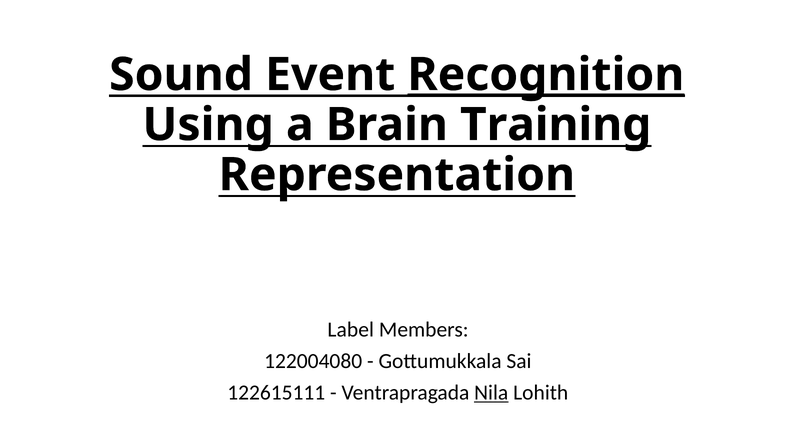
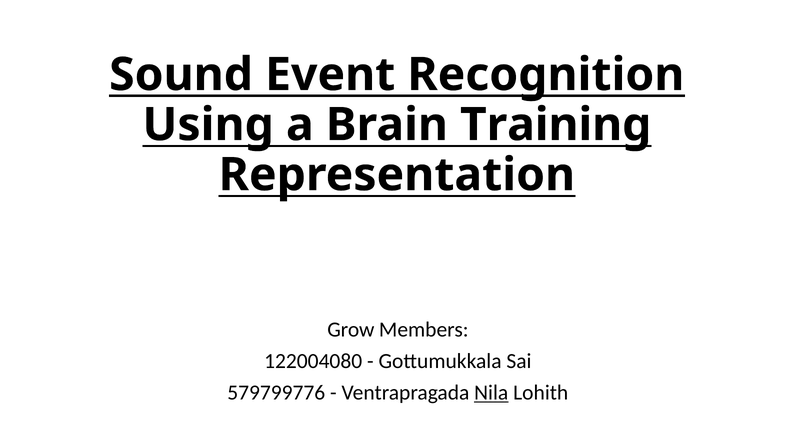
Recognition underline: present -> none
Label: Label -> Grow
122615111: 122615111 -> 579799776
